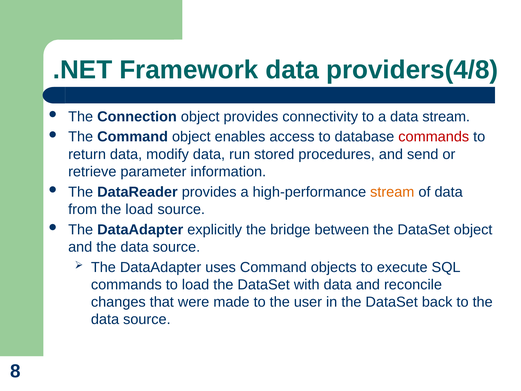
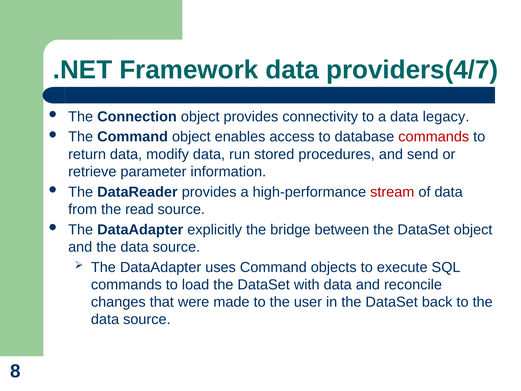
providers(4/8: providers(4/8 -> providers(4/7
data stream: stream -> legacy
stream at (392, 192) colour: orange -> red
the load: load -> read
